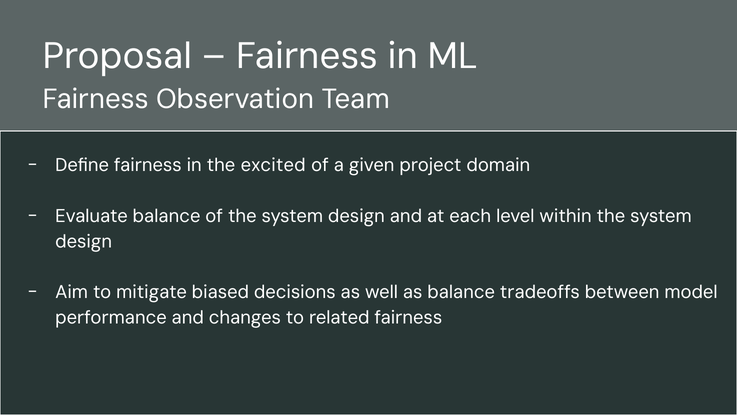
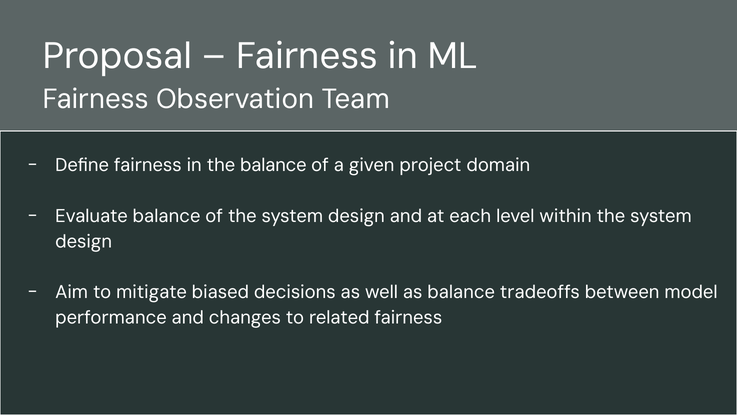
the excited: excited -> balance
